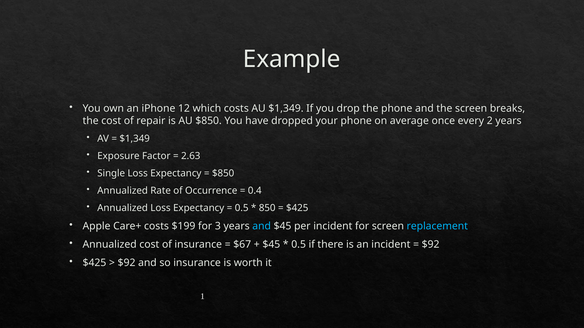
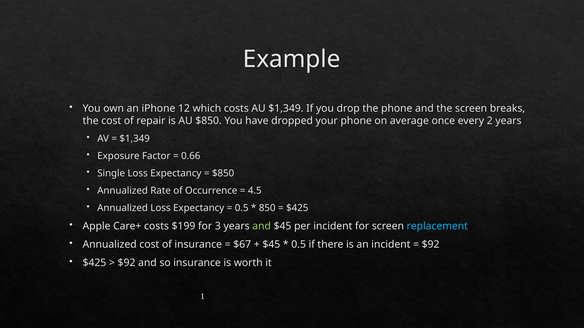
2.63: 2.63 -> 0.66
0.4: 0.4 -> 4.5
and at (262, 226) colour: light blue -> light green
